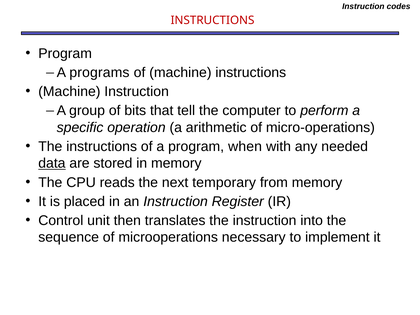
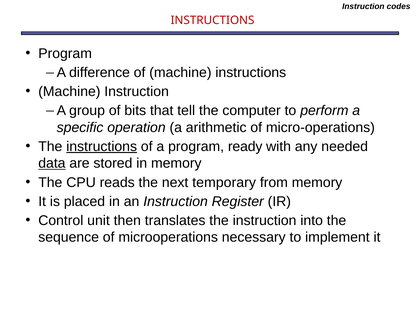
programs: programs -> difference
instructions at (102, 147) underline: none -> present
when: when -> ready
